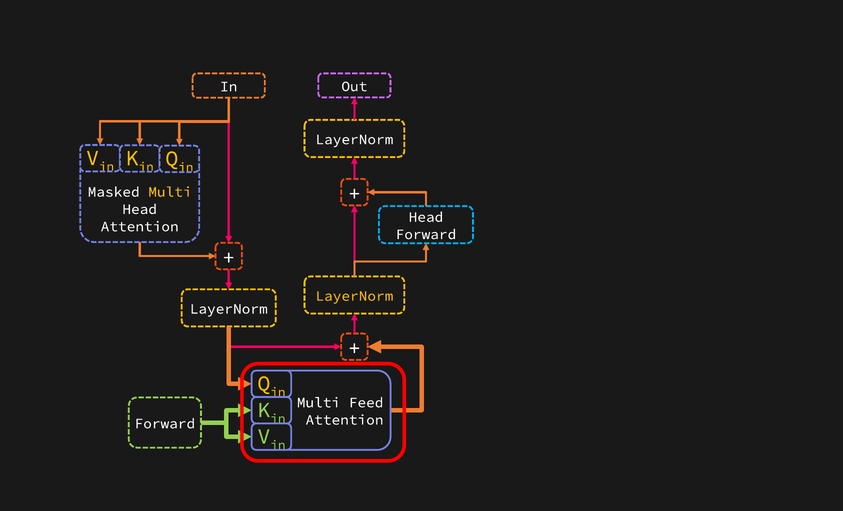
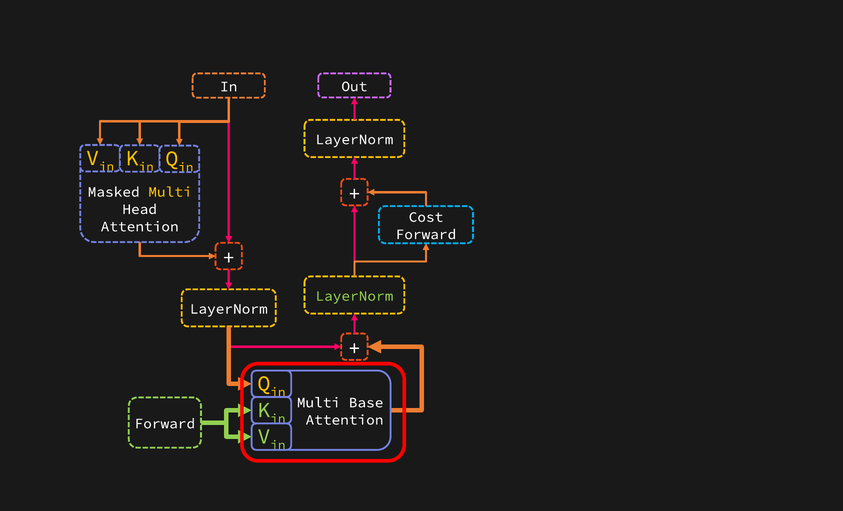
Head at (426, 217): Head -> Cost
LayerNorm at (354, 296) colour: yellow -> light green
Feed: Feed -> Base
